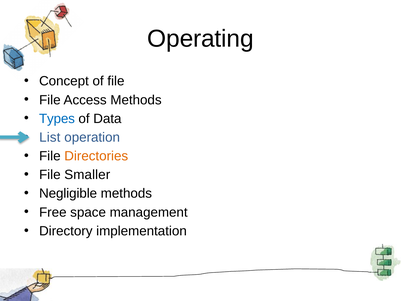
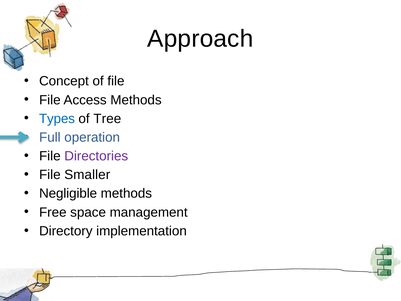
Operating: Operating -> Approach
Data: Data -> Tree
List: List -> Full
Directories colour: orange -> purple
